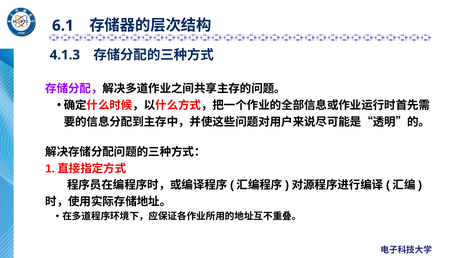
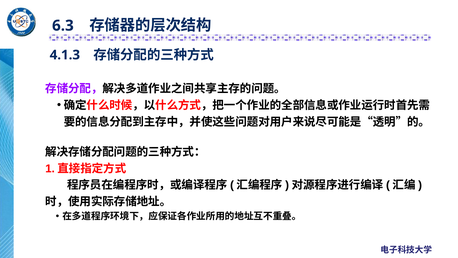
6.1: 6.1 -> 6.3
